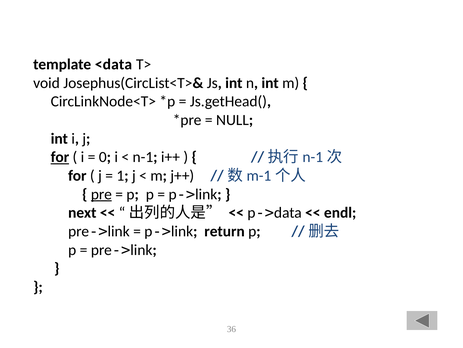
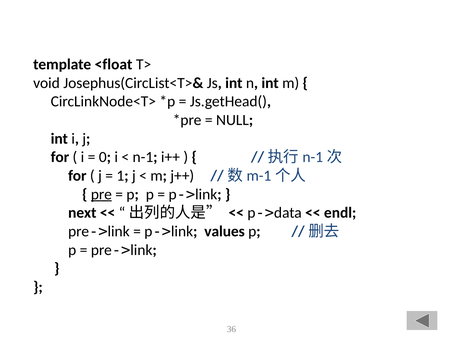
<data: <data -> <float
for at (60, 157) underline: present -> none
return: return -> values
